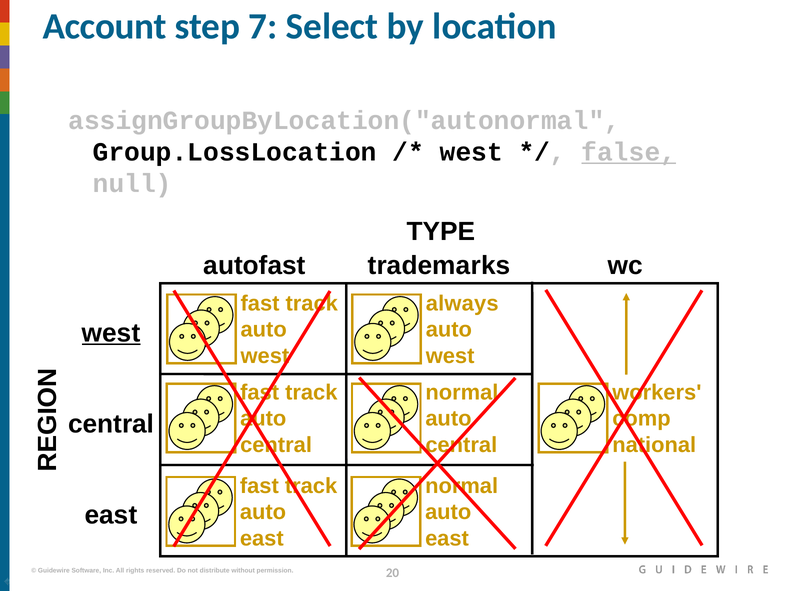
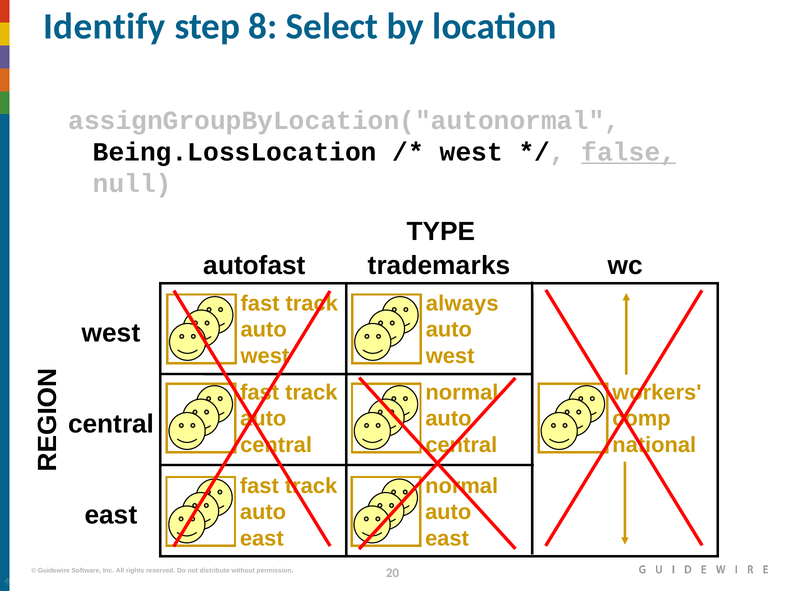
Account: Account -> Identify
7: 7 -> 8
Group.LossLocation: Group.LossLocation -> Being.LossLocation
west at (111, 333) underline: present -> none
